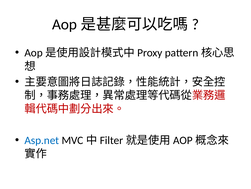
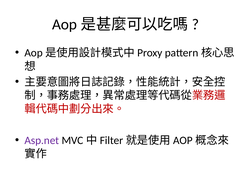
Asp.net colour: blue -> purple
